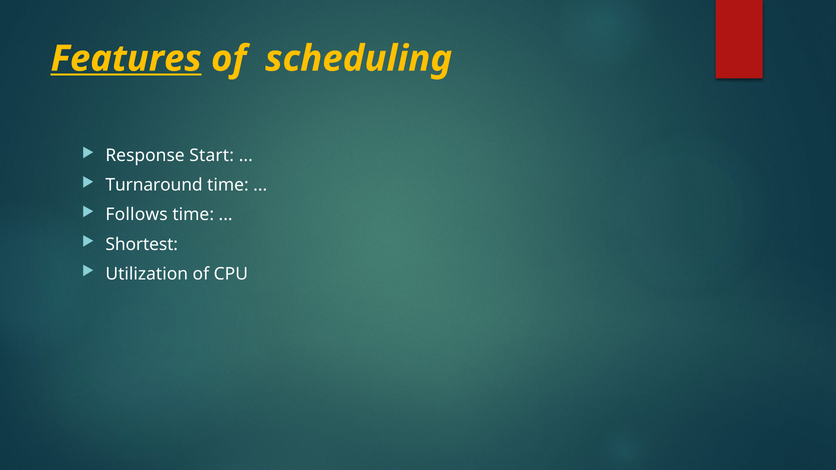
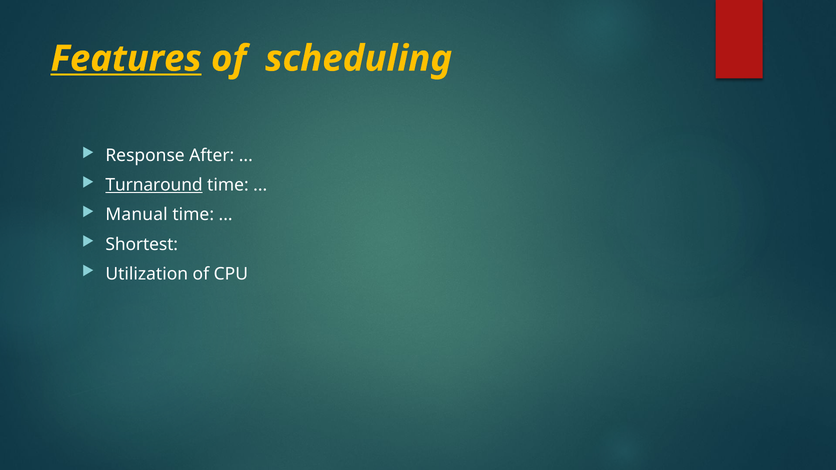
Start: Start -> After
Turnaround underline: none -> present
Follows: Follows -> Manual
